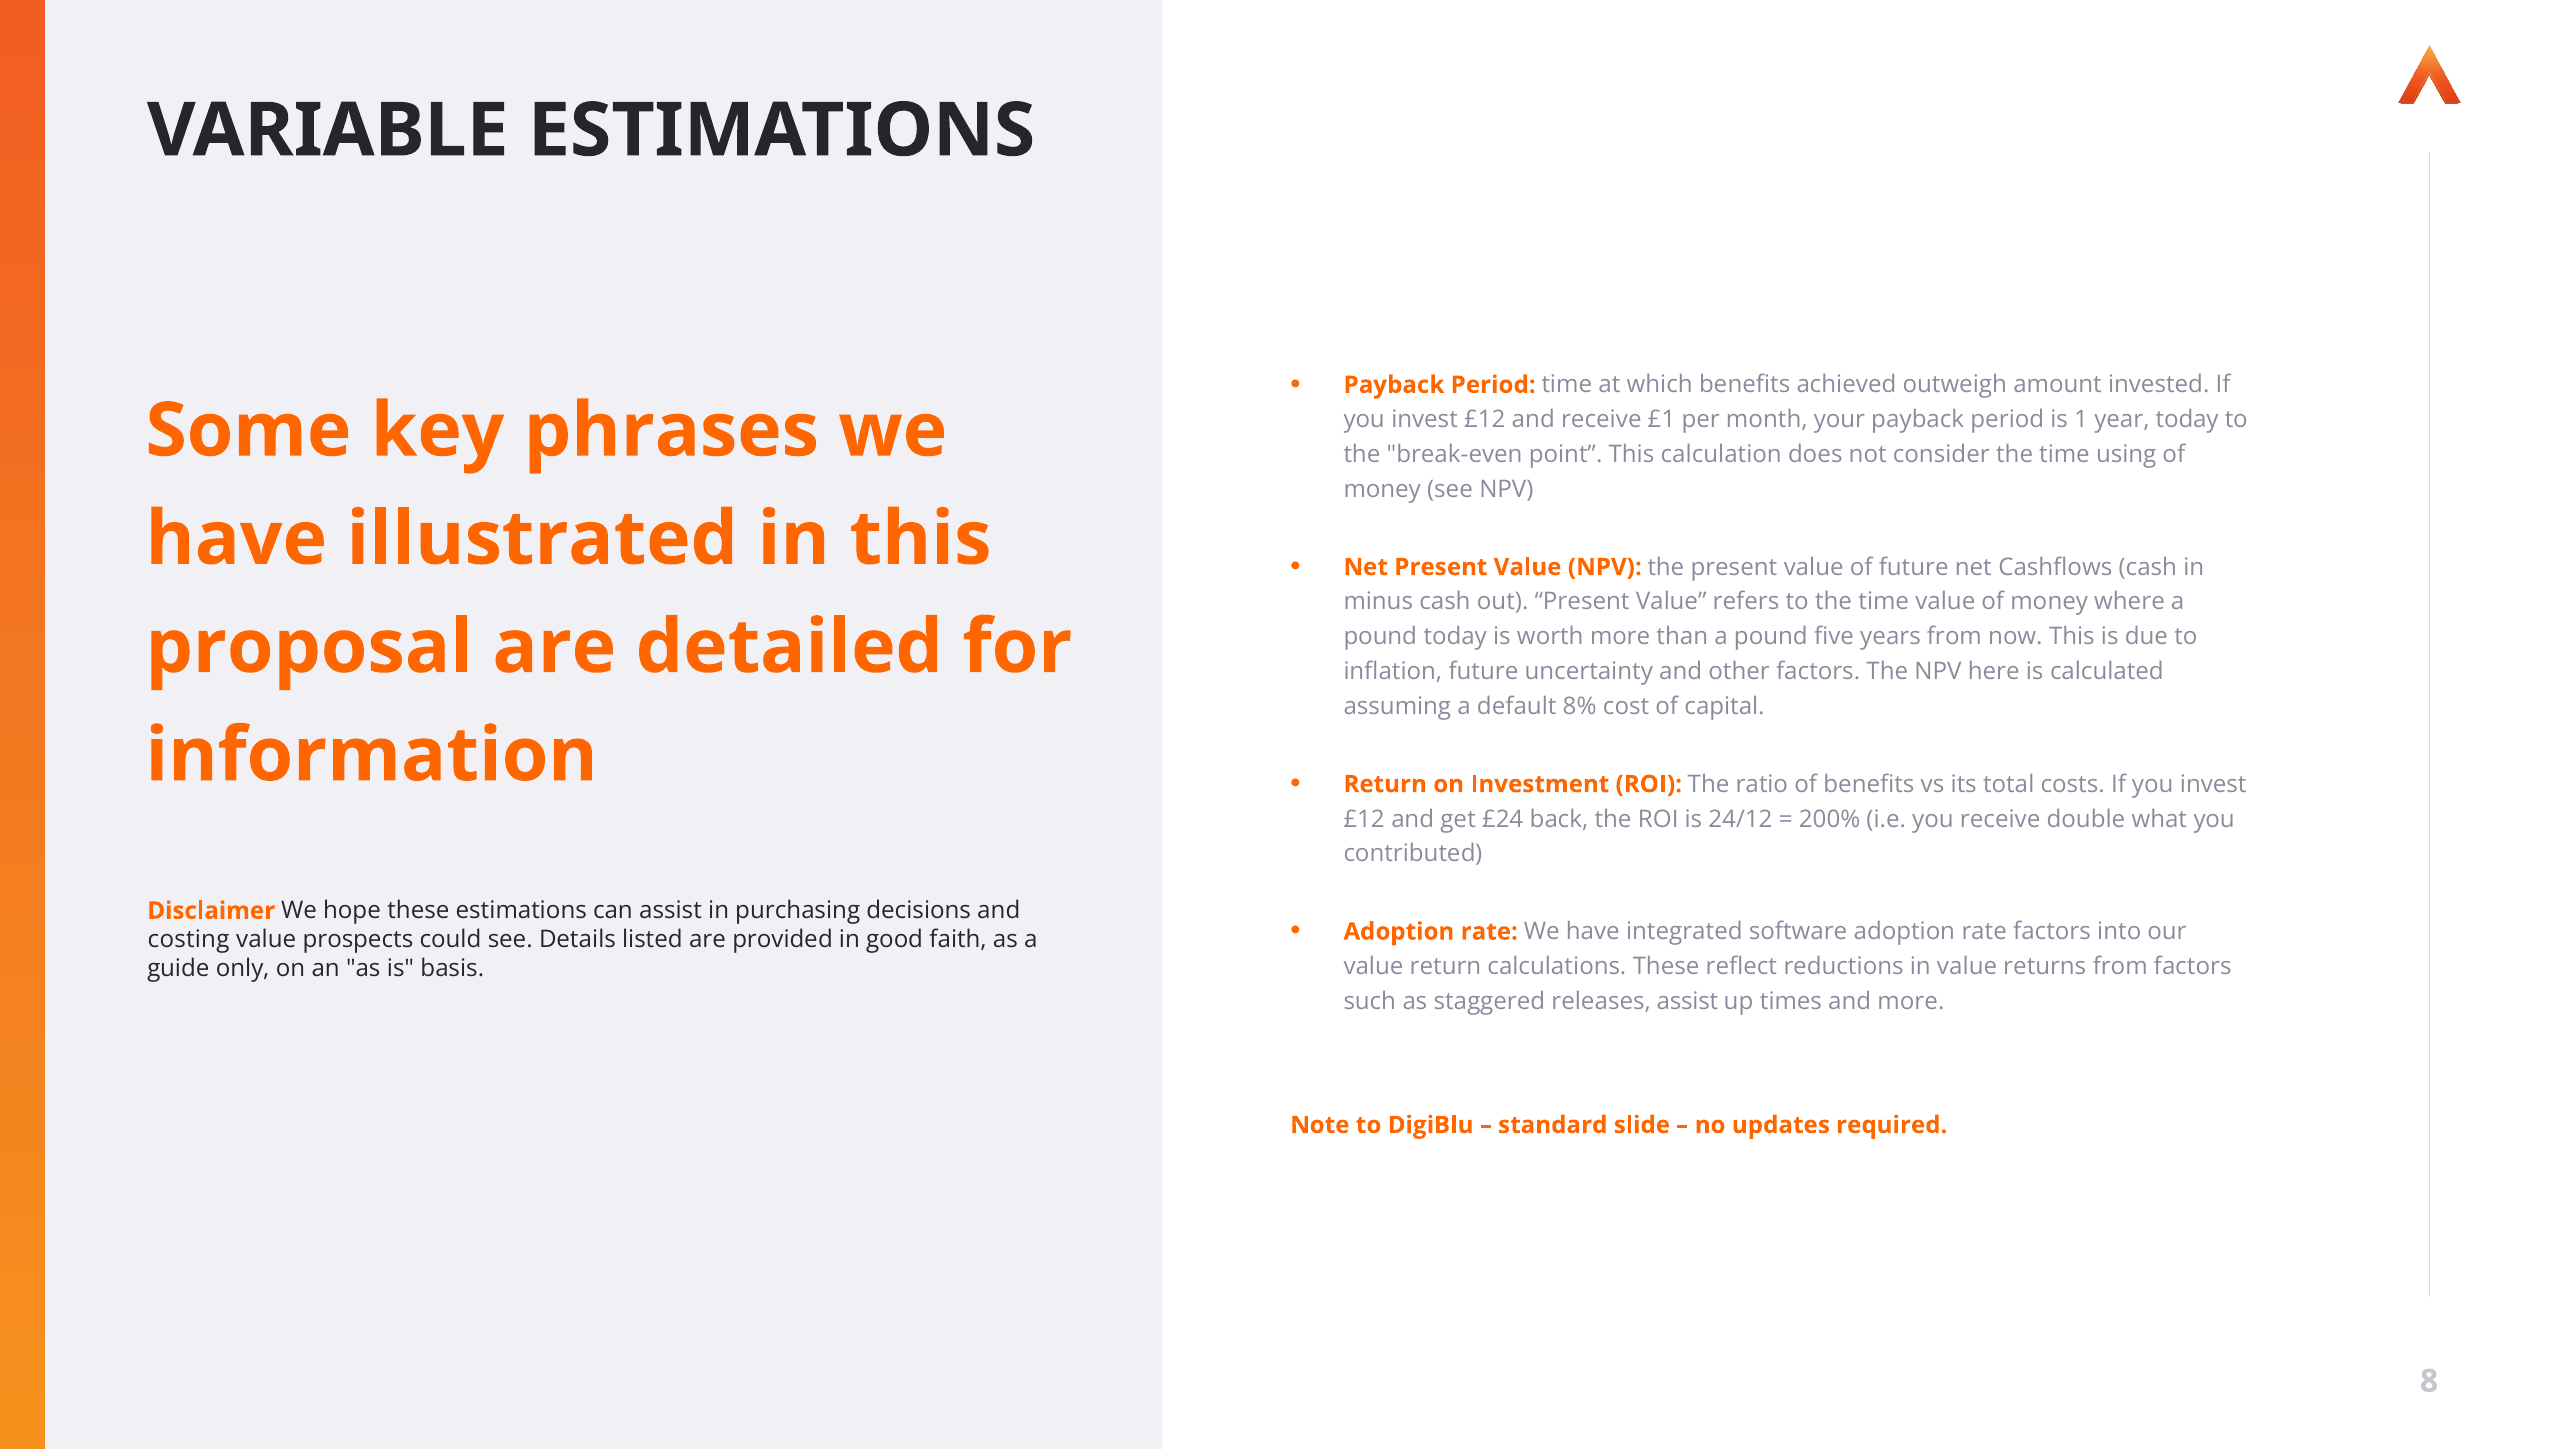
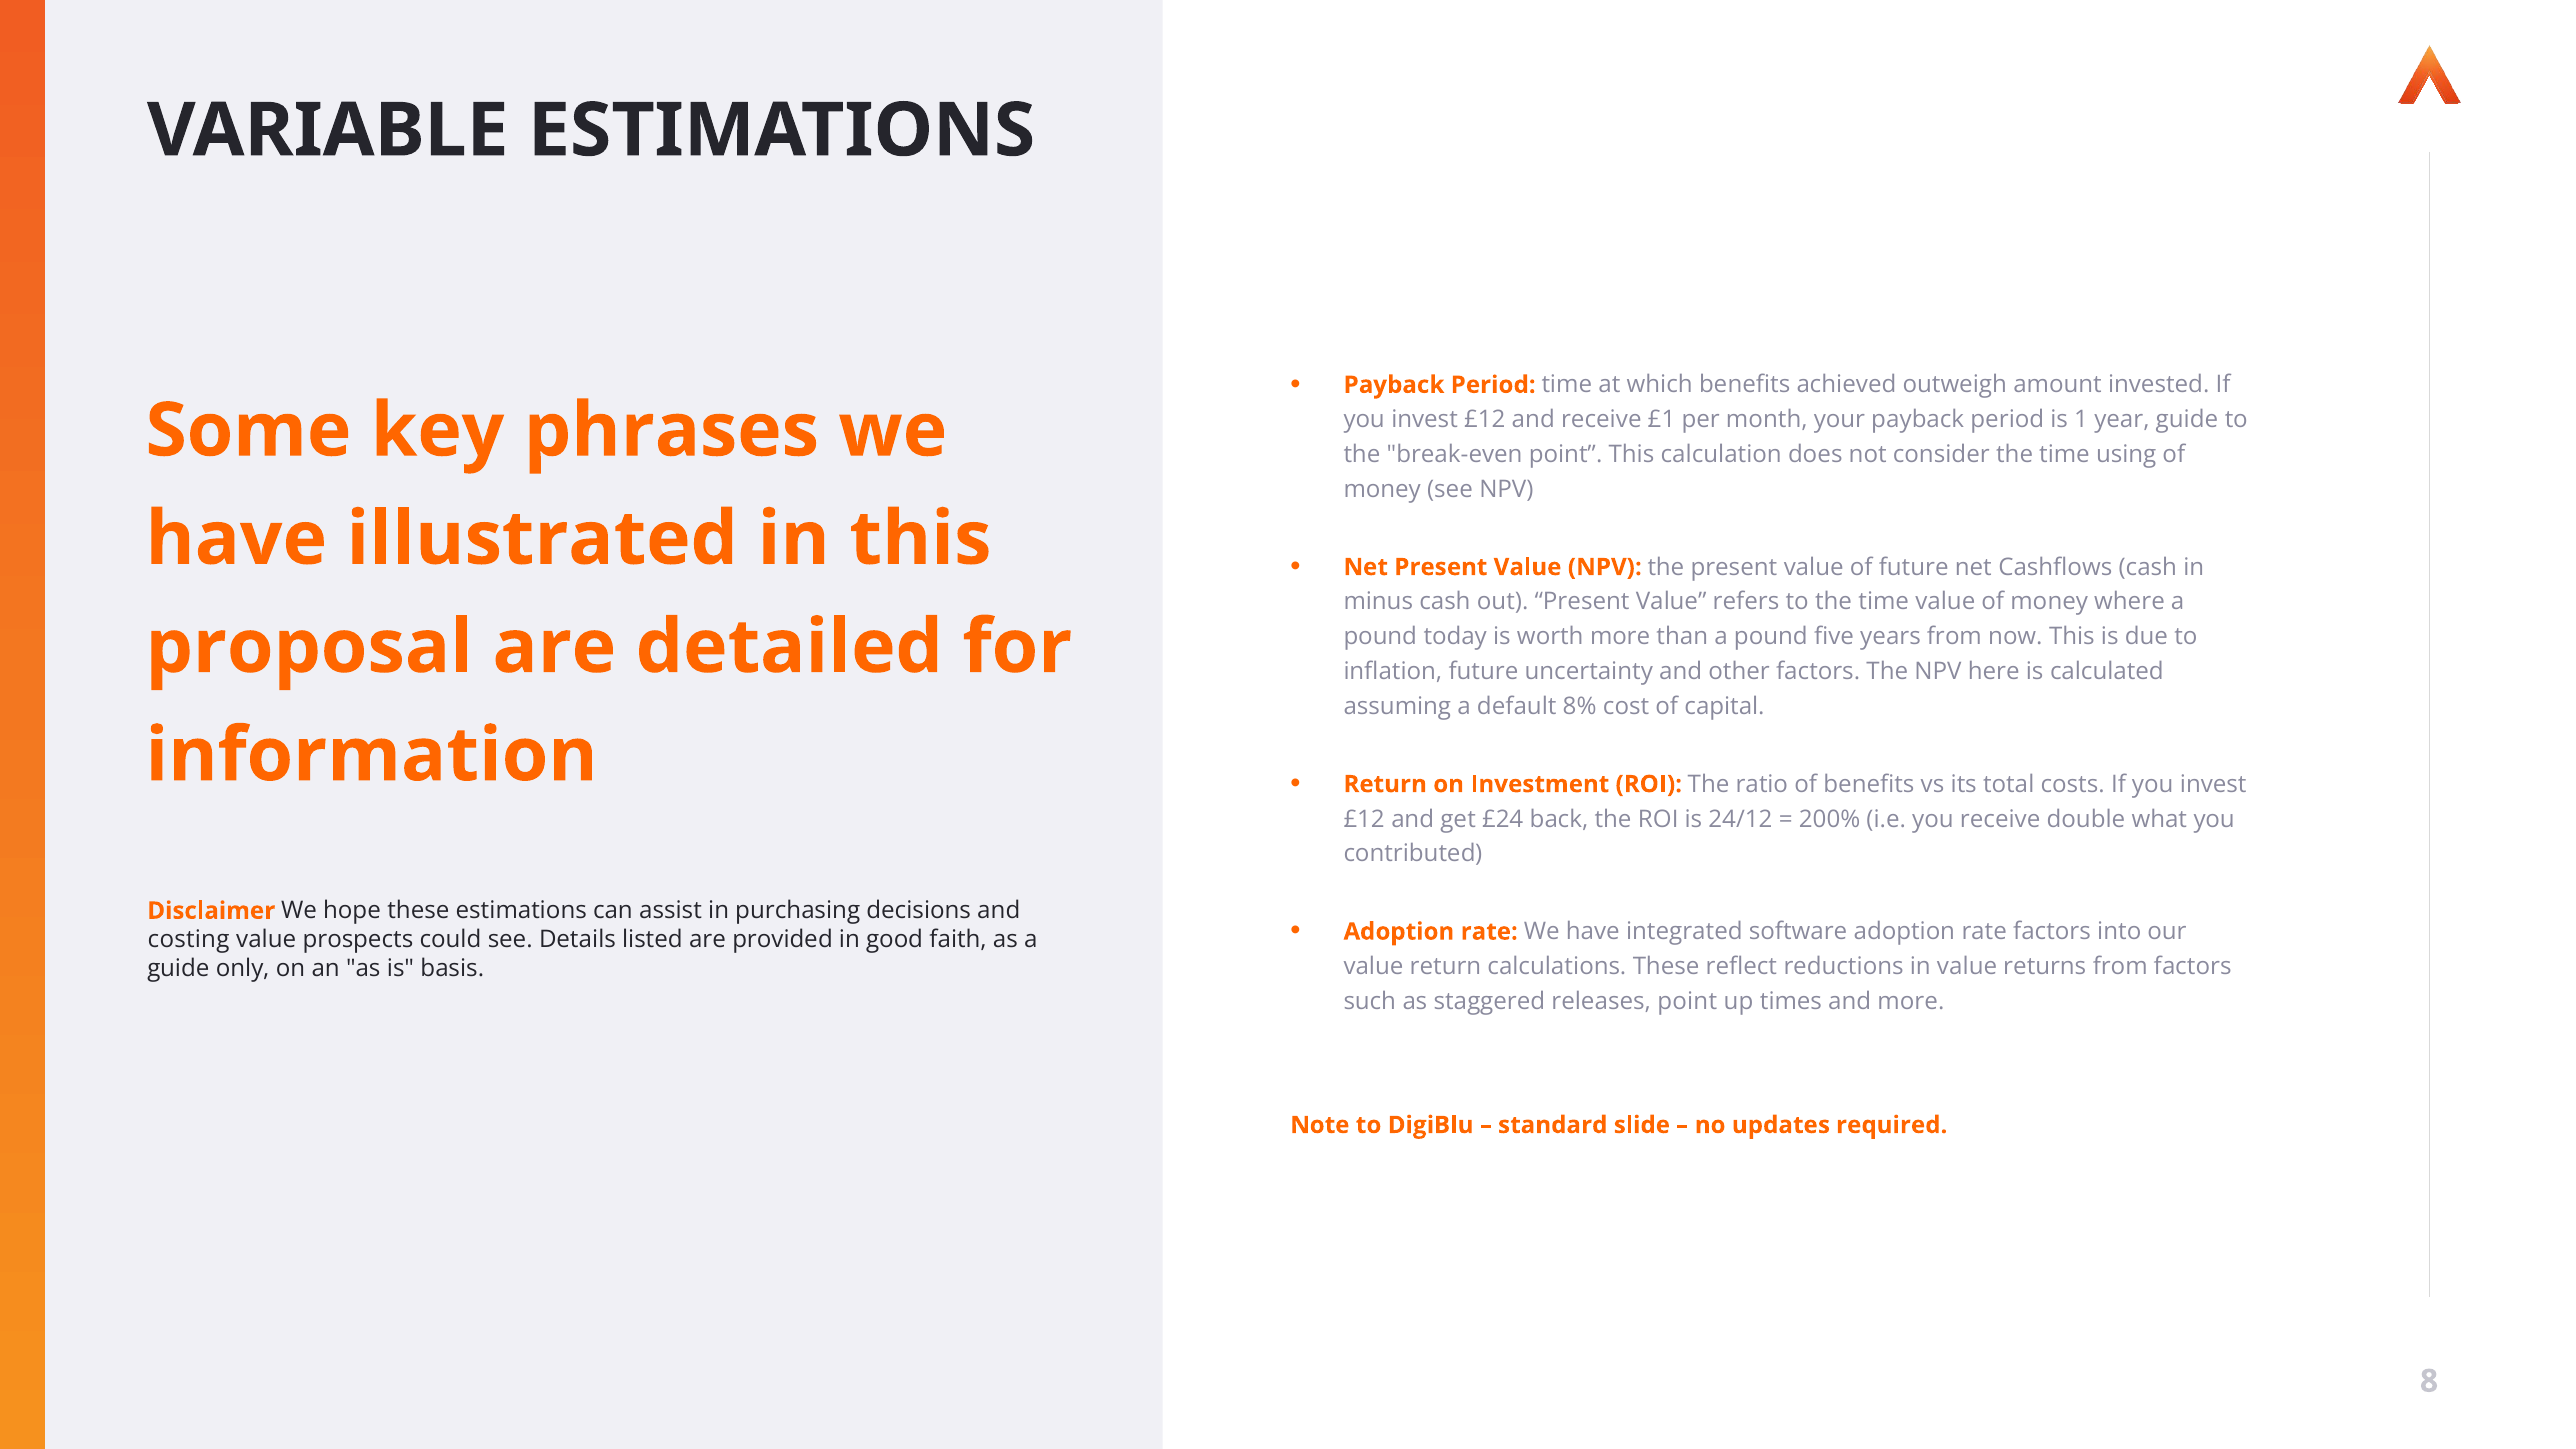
year today: today -> guide
releases assist: assist -> point
